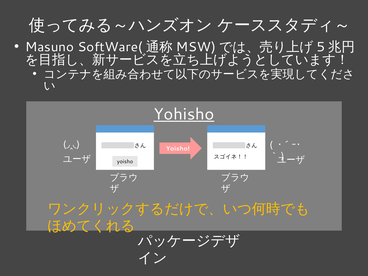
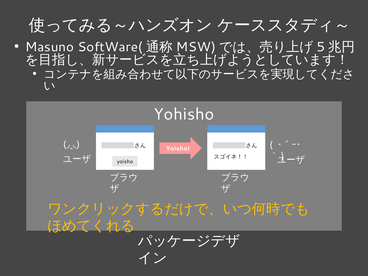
Yohisho underline: present -> none
